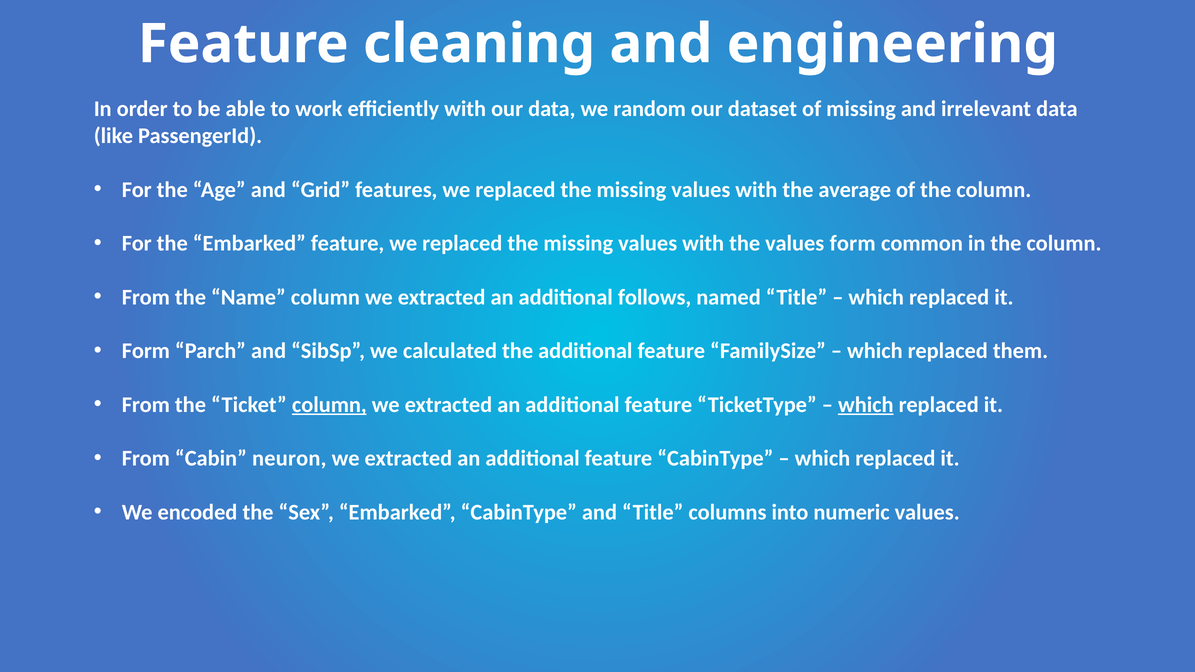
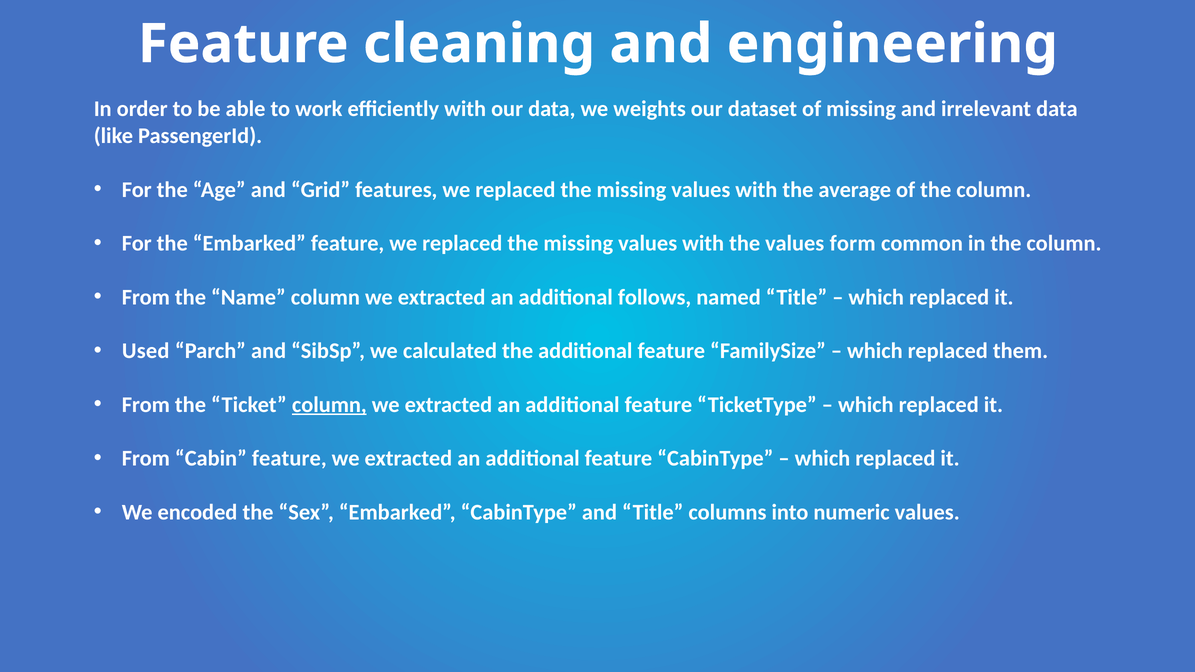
random: random -> weights
Form at (146, 351): Form -> Used
which at (866, 405) underline: present -> none
Cabin neuron: neuron -> feature
